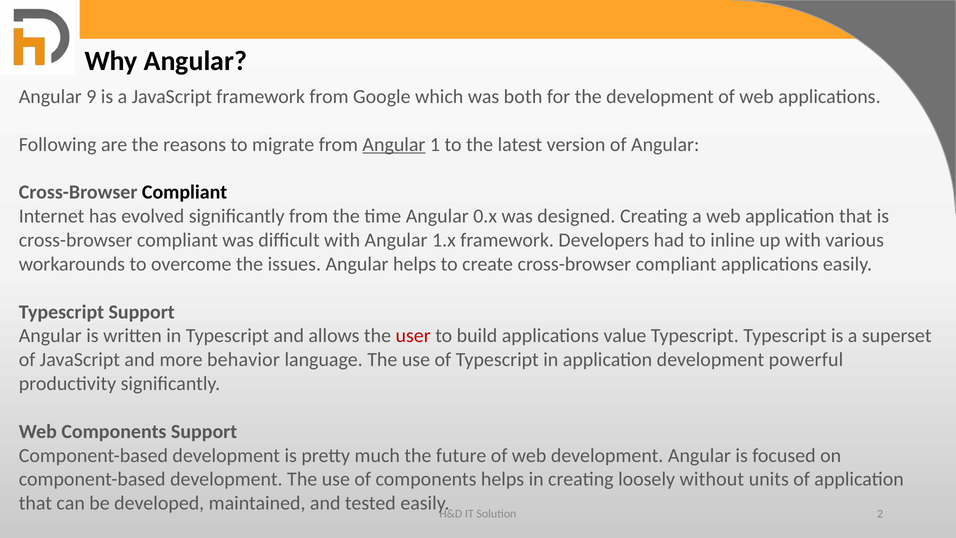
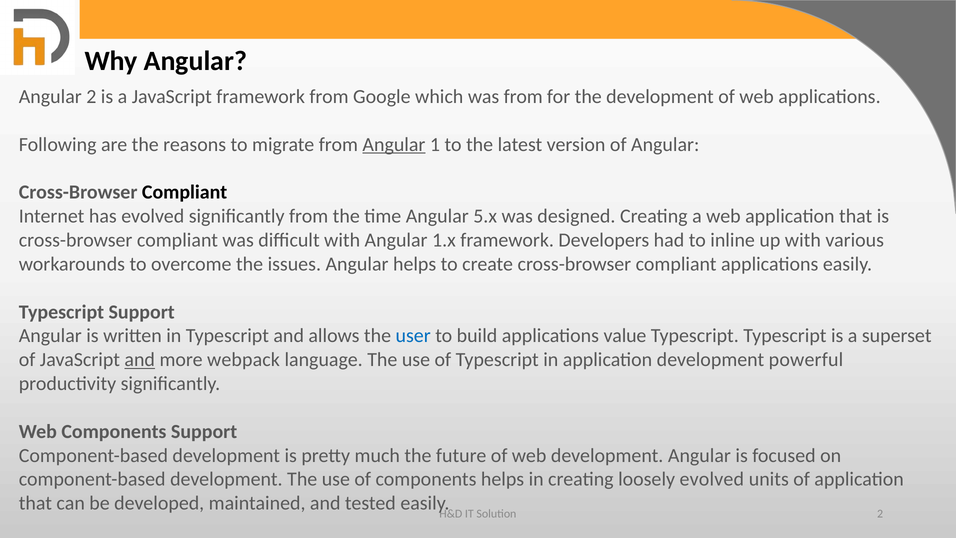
Angular 9: 9 -> 2
was both: both -> from
0.x: 0.x -> 5.x
user colour: red -> blue
and at (140, 360) underline: none -> present
behavior: behavior -> webpack
loosely without: without -> evolved
